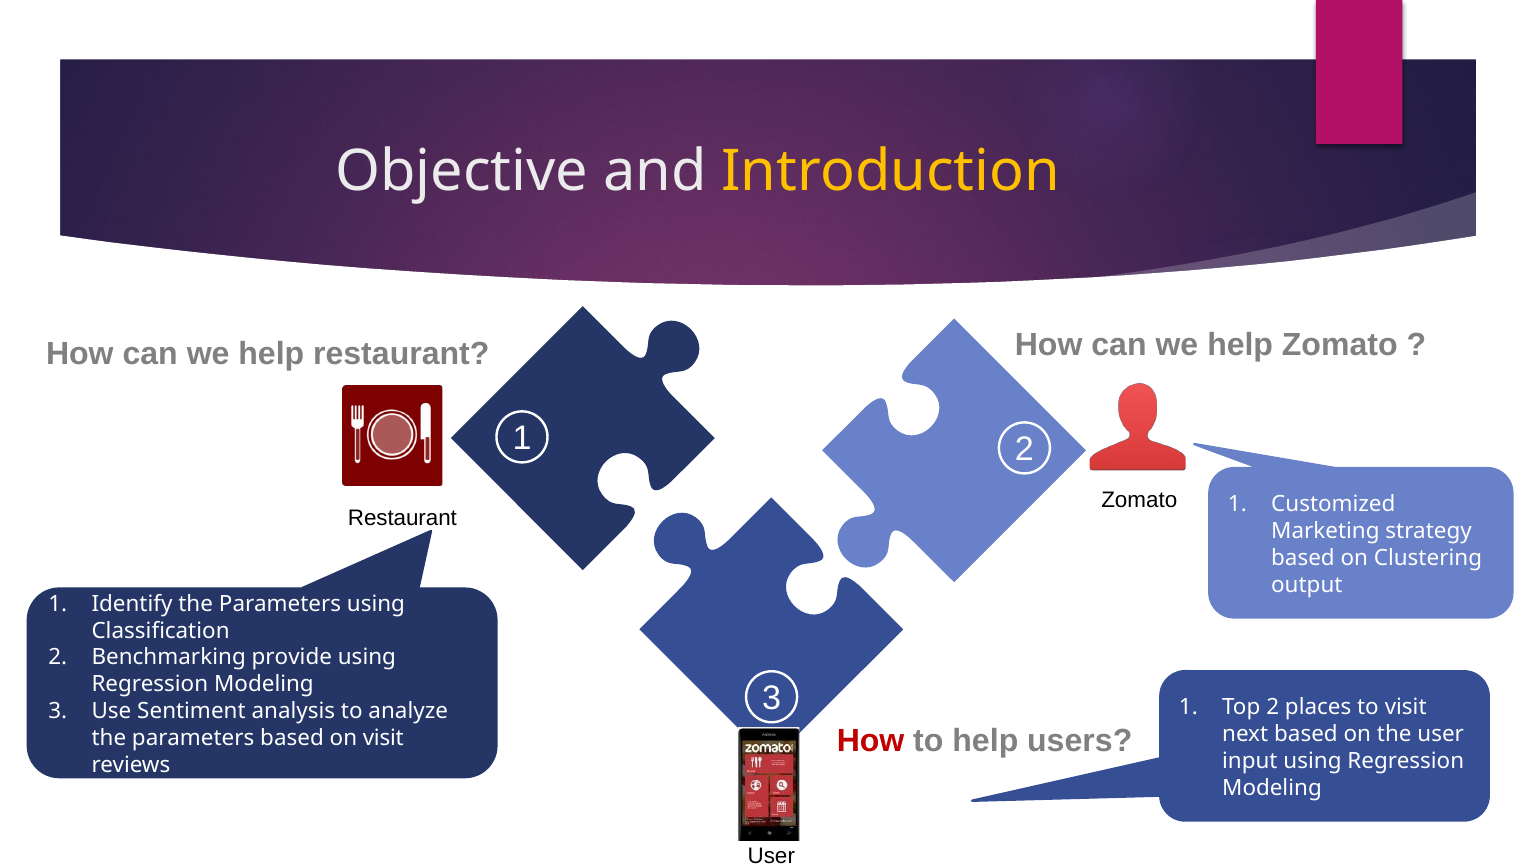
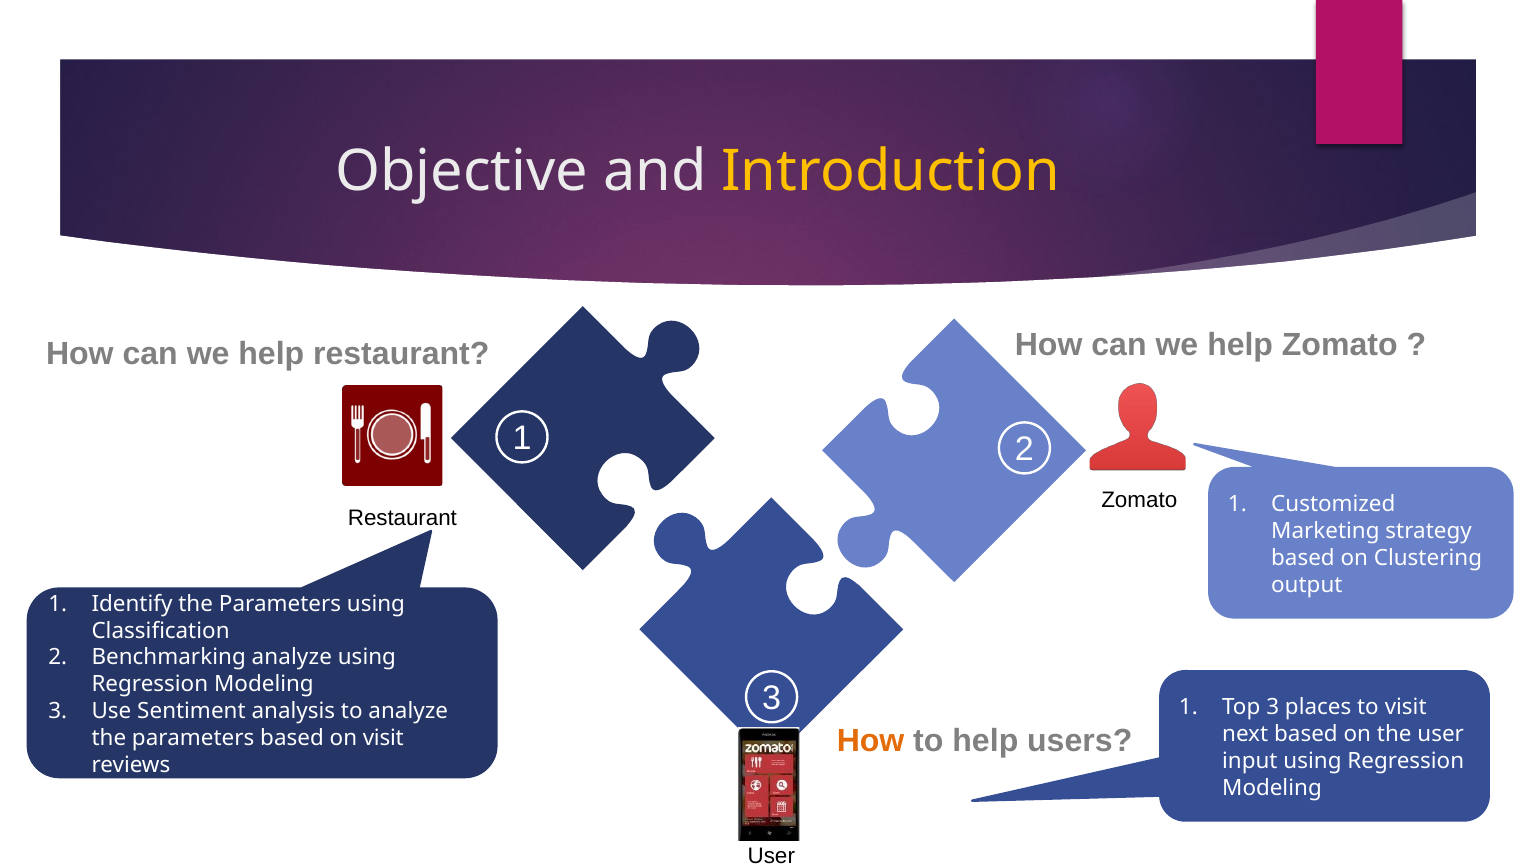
Benchmarking provide: provide -> analyze
Top 2: 2 -> 3
How at (871, 741) colour: red -> orange
